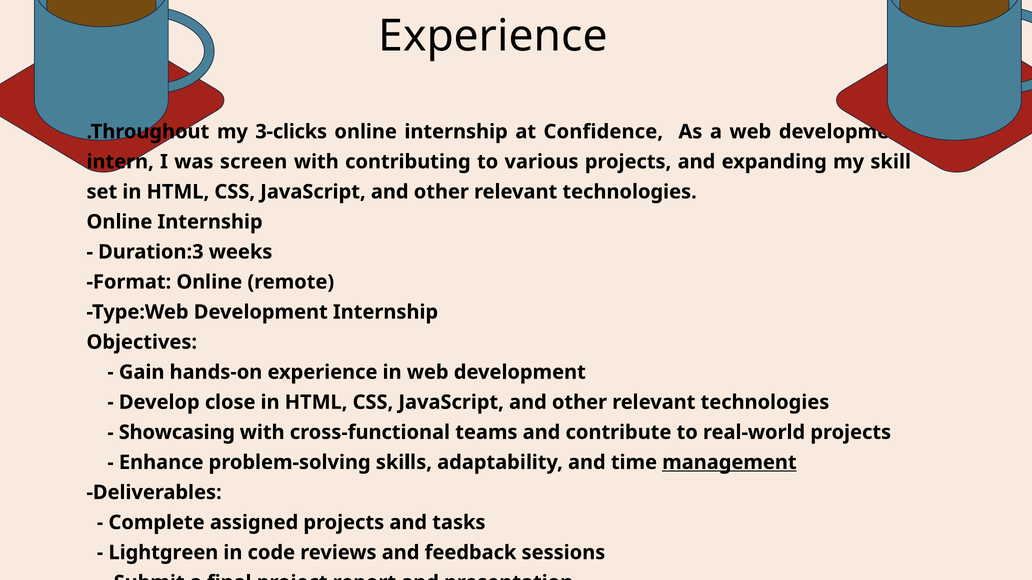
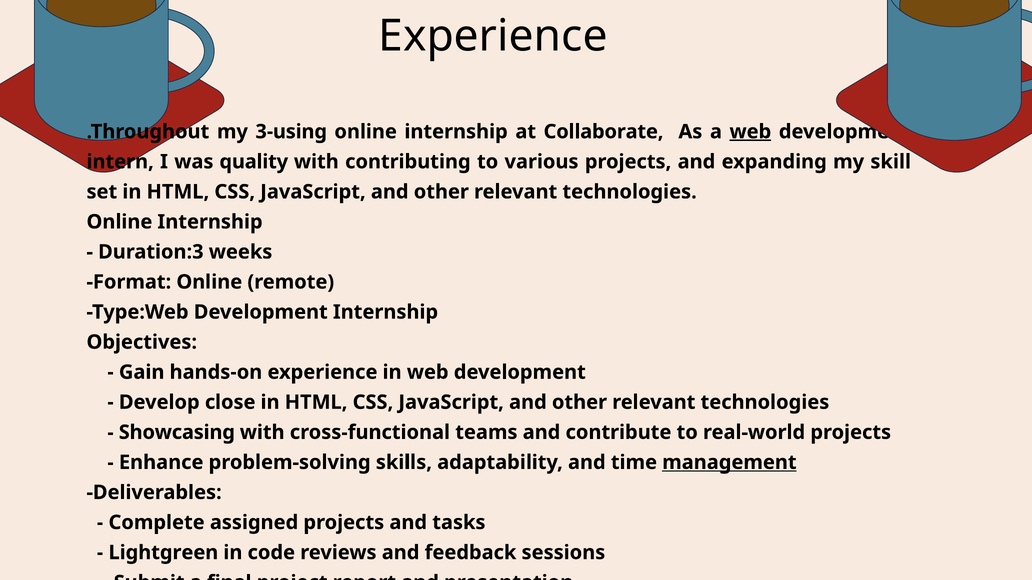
3-clicks: 3-clicks -> 3-using
at Confidence: Confidence -> Collaborate
web at (750, 132) underline: none -> present
was screen: screen -> quality
